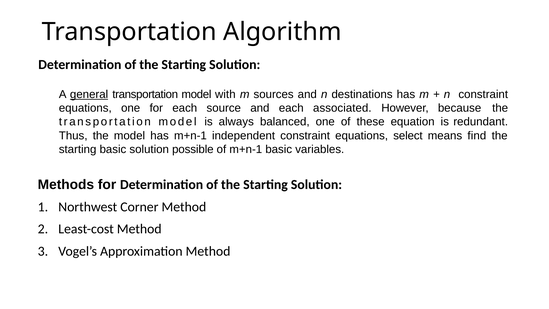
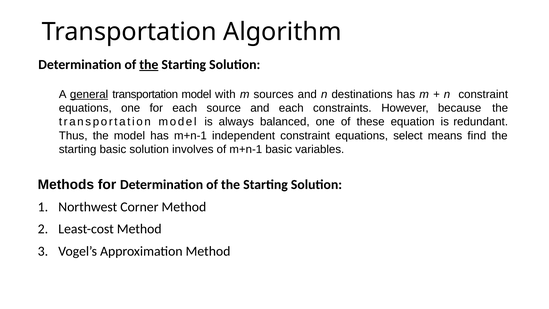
the at (149, 64) underline: none -> present
associated: associated -> constraints
possible: possible -> involves
